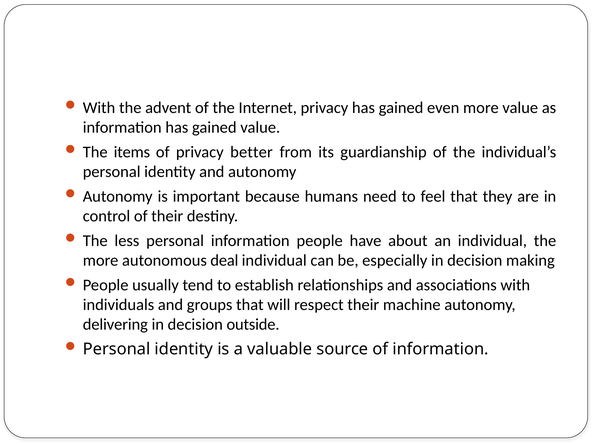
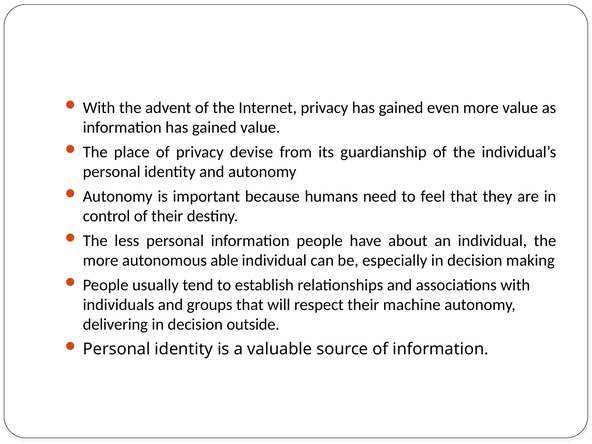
items: items -> place
better: better -> devise
deal: deal -> able
